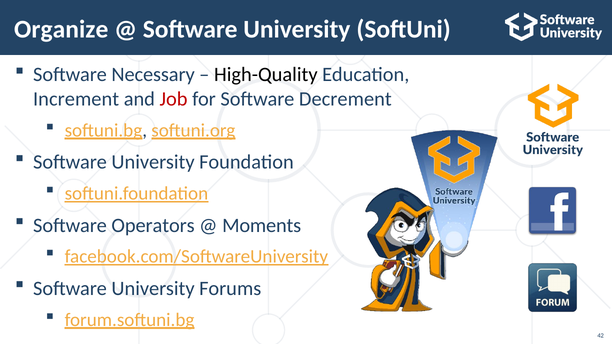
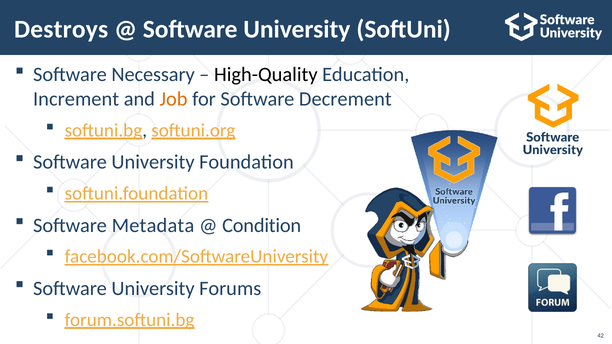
Organize: Organize -> Destroys
Job colour: red -> orange
Operators: Operators -> Metadata
Moments: Moments -> Condition
